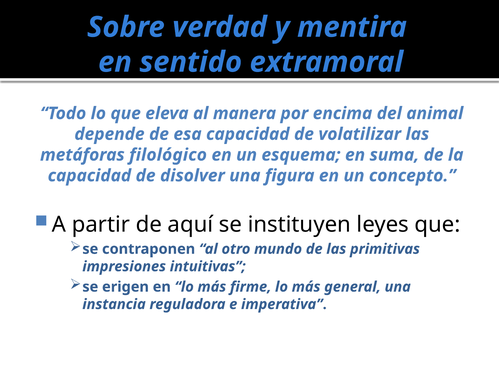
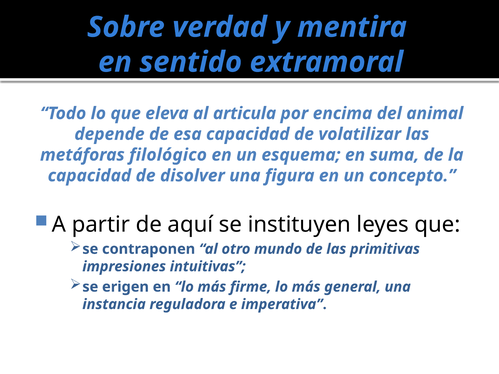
manera: manera -> articula
